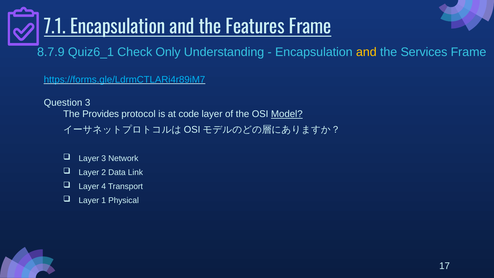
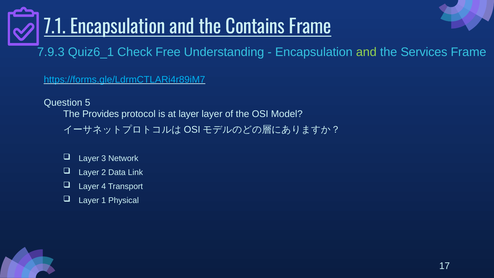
Features: Features -> Contains
8.7.9: 8.7.9 -> 7.9.3
Only: Only -> Free
and at (366, 52) colour: yellow -> light green
Question 3: 3 -> 5
at code: code -> layer
Model underline: present -> none
